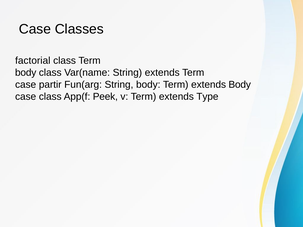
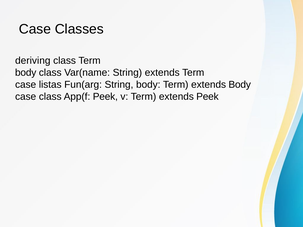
factorial: factorial -> deriving
partir: partir -> listas
extends Type: Type -> Peek
